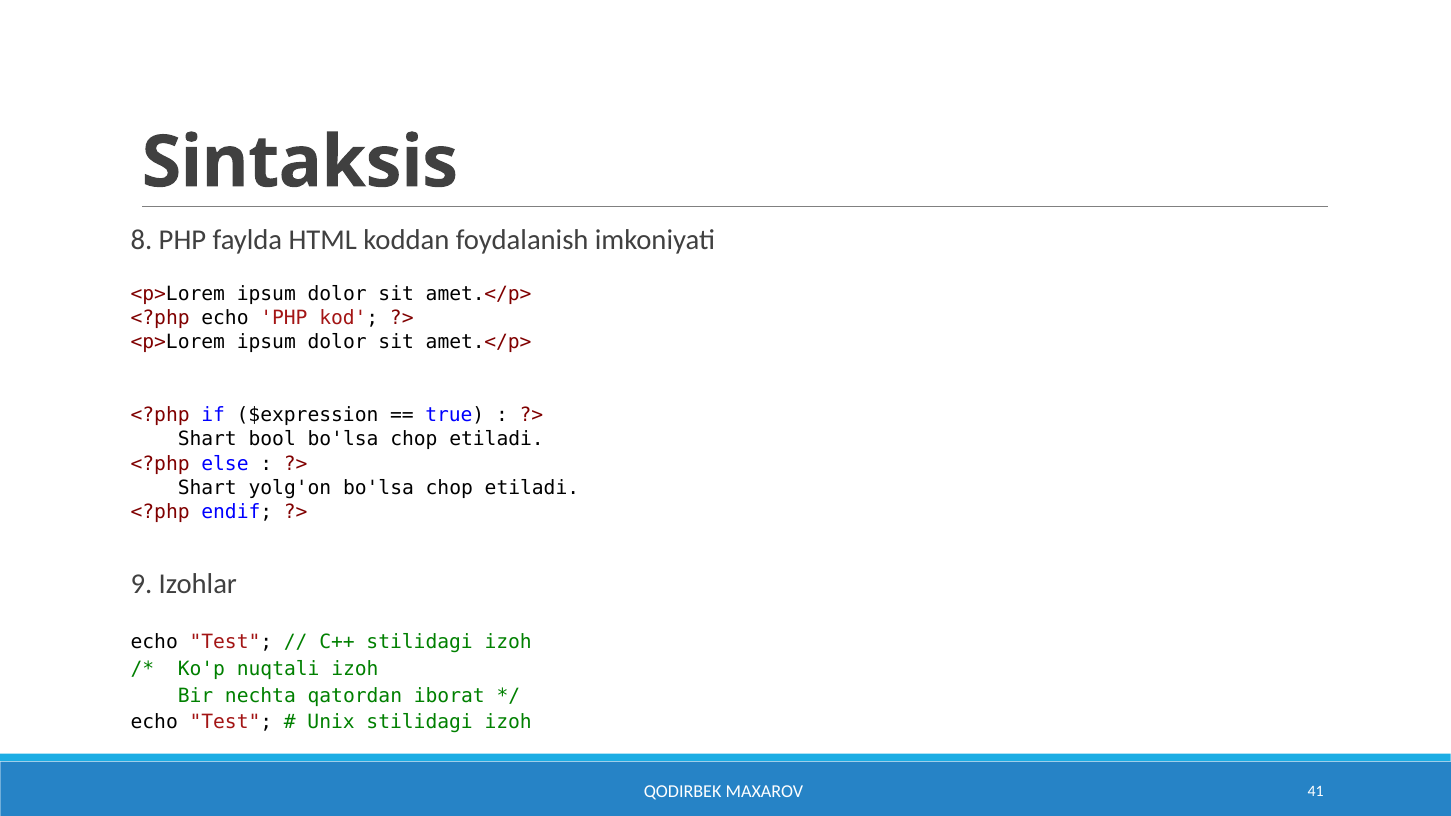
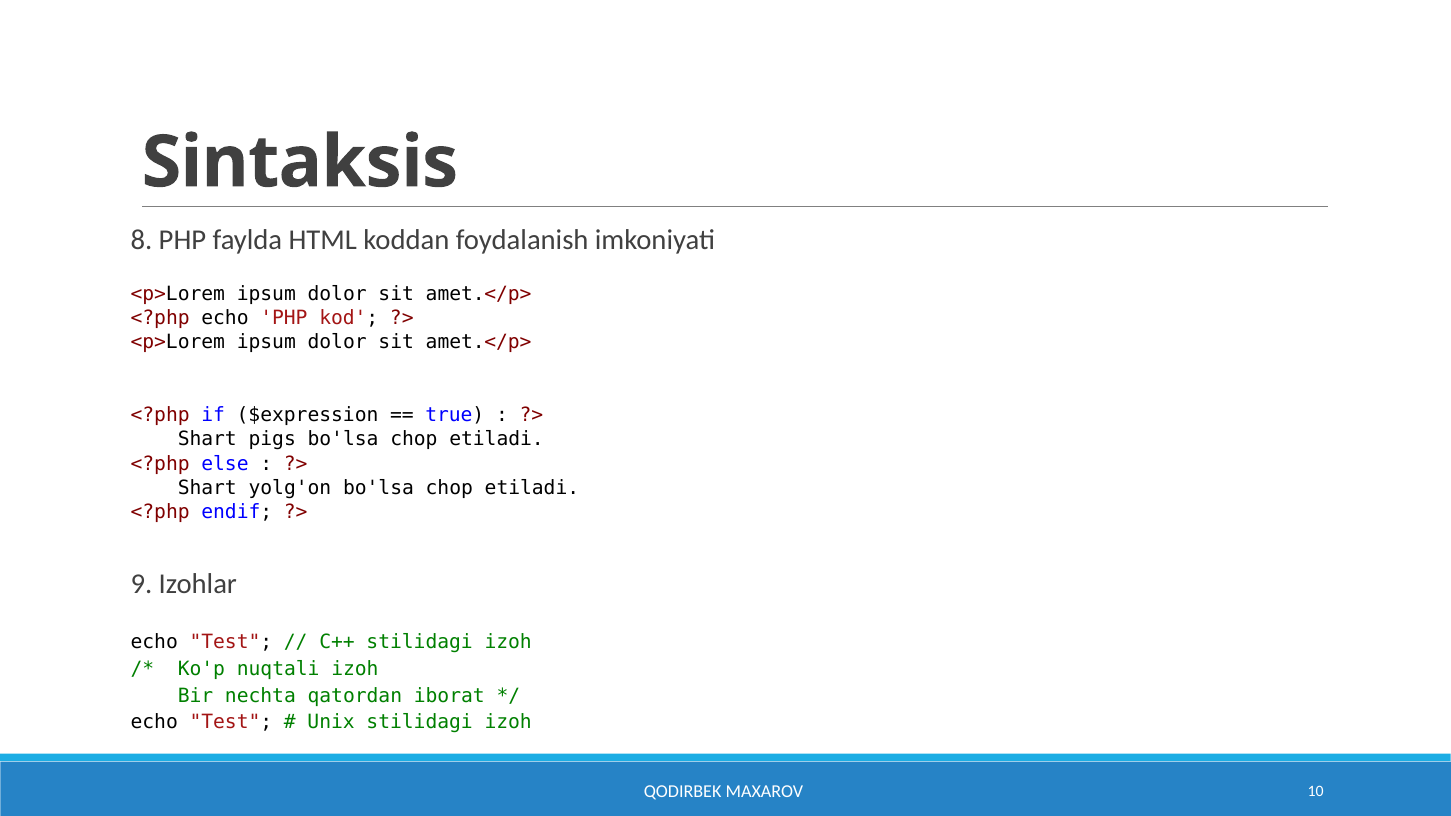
bool: bool -> pigs
41: 41 -> 10
